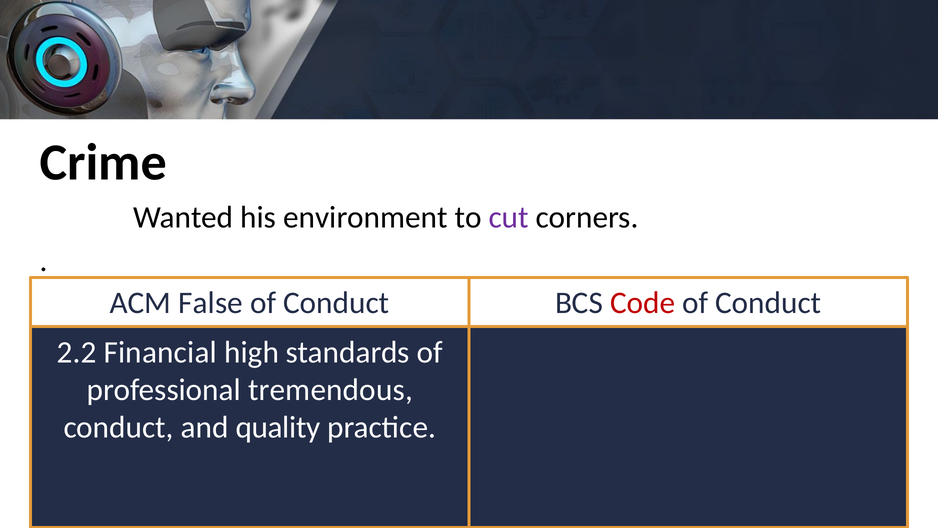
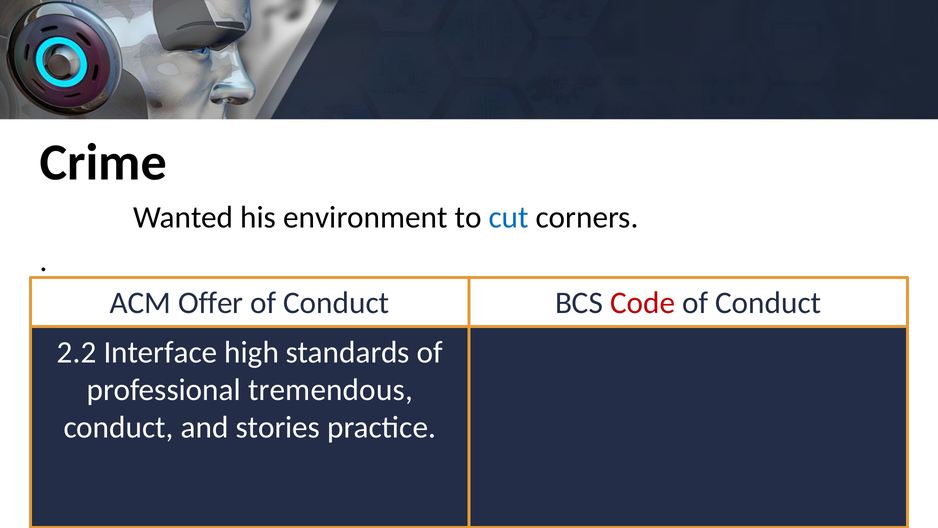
cut colour: purple -> blue
False: False -> Offer
Financial: Financial -> Interface
quality: quality -> stories
